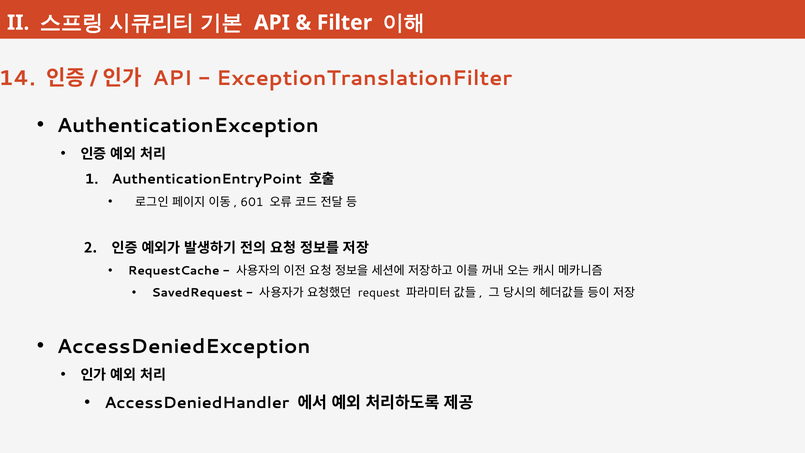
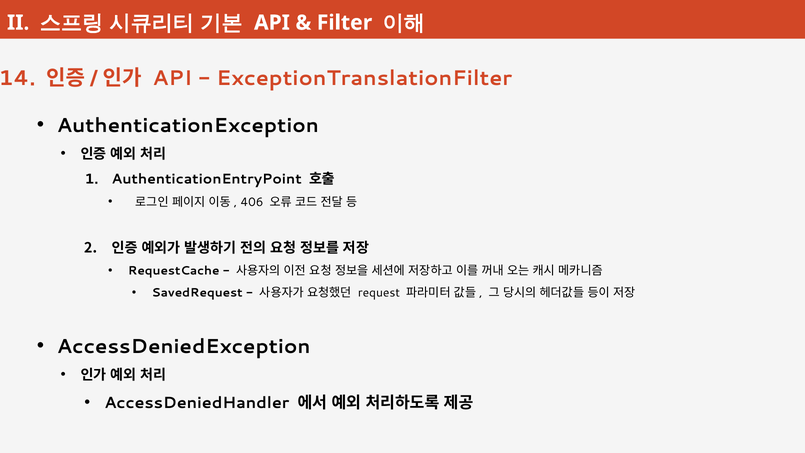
601: 601 -> 406
